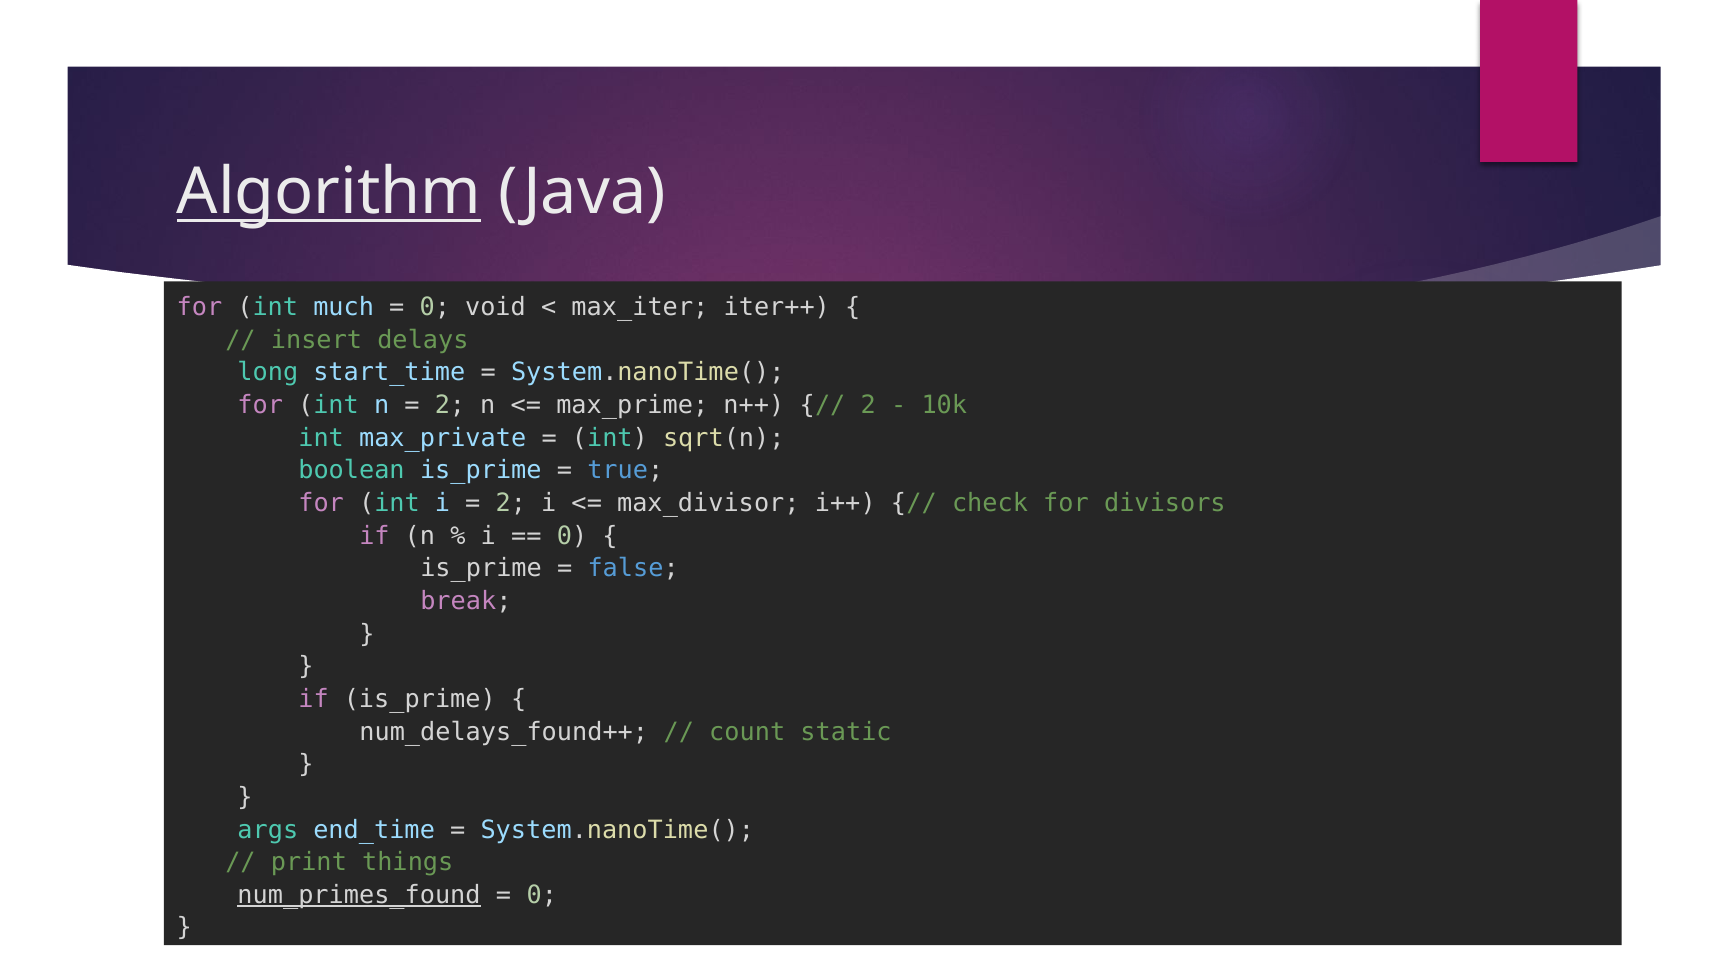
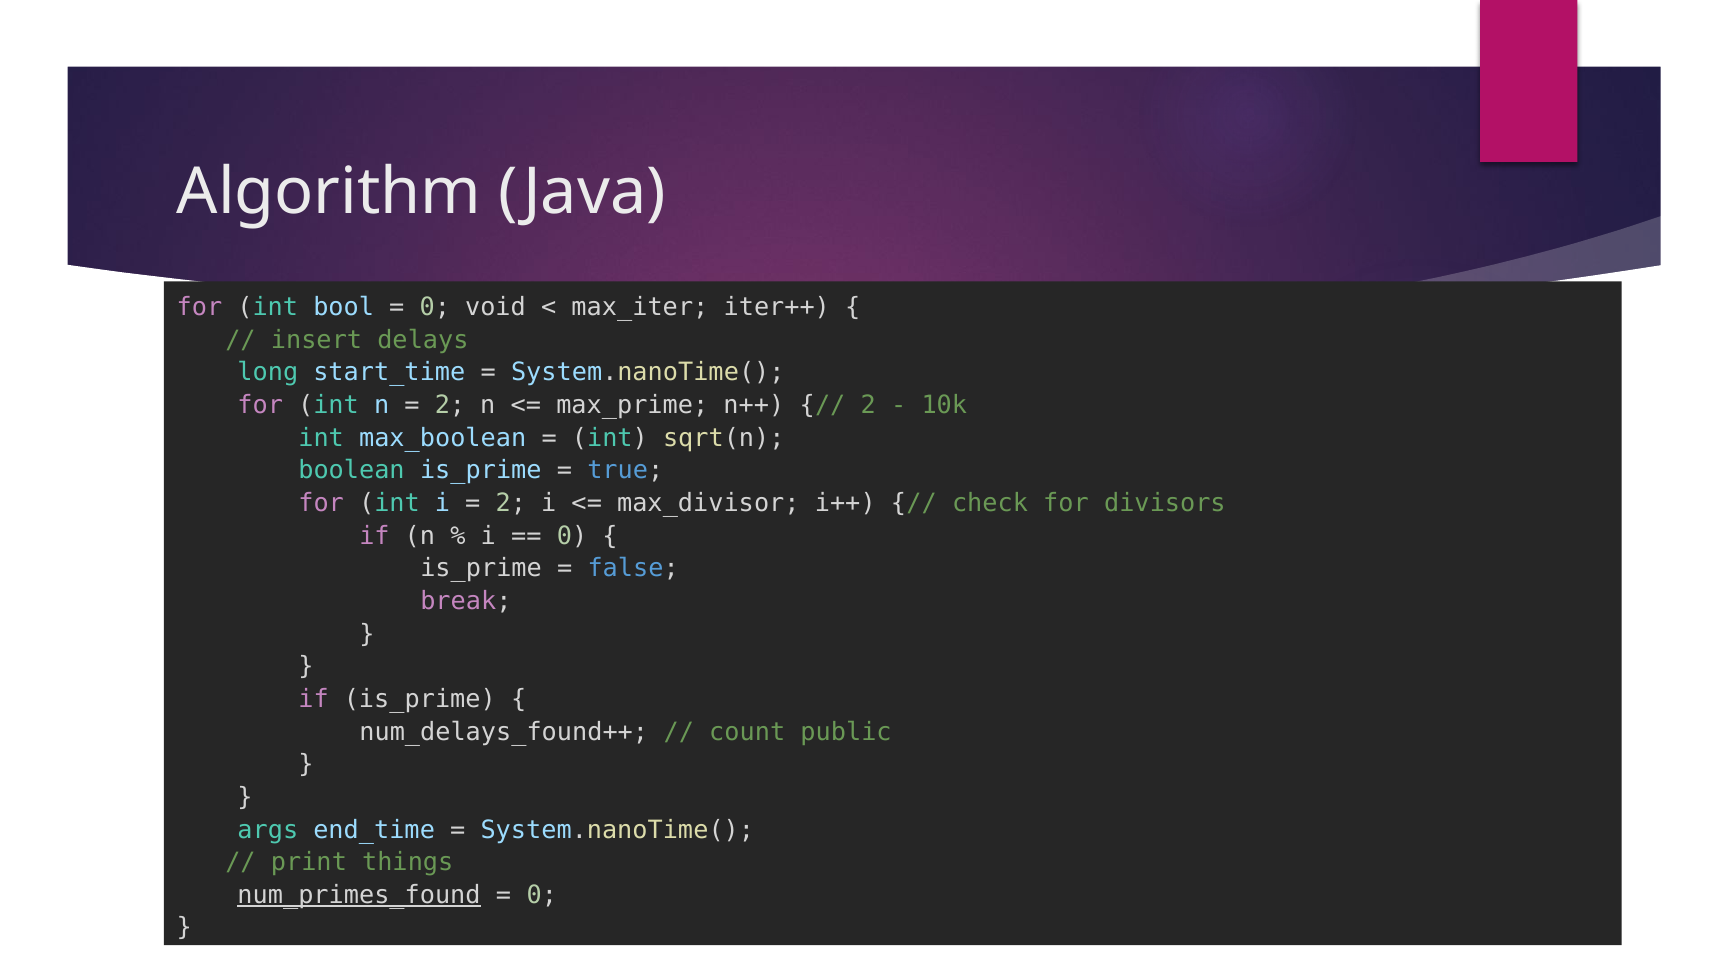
Algorithm underline: present -> none
much: much -> bool
max_private: max_private -> max_boolean
static: static -> public
